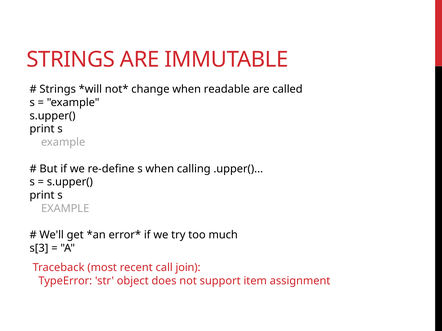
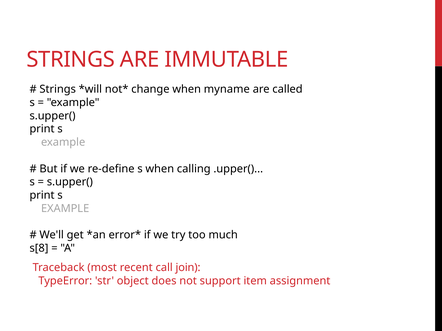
readable: readable -> myname
s[3: s[3 -> s[8
